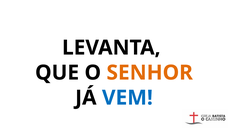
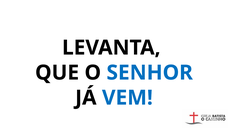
SENHOR colour: orange -> blue
